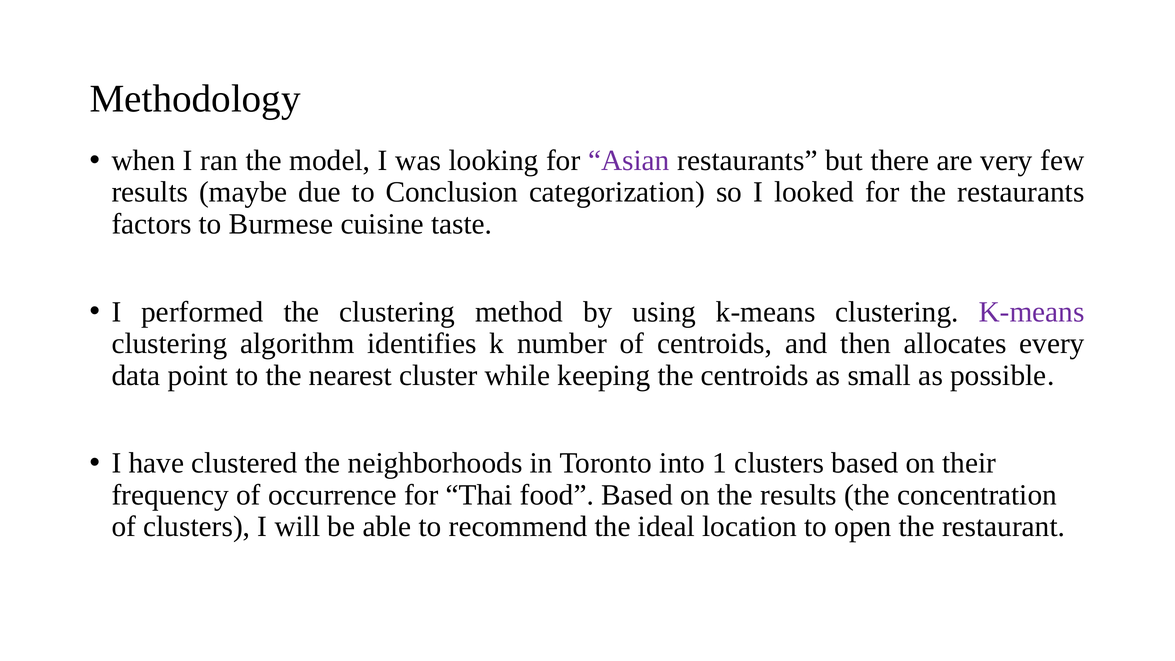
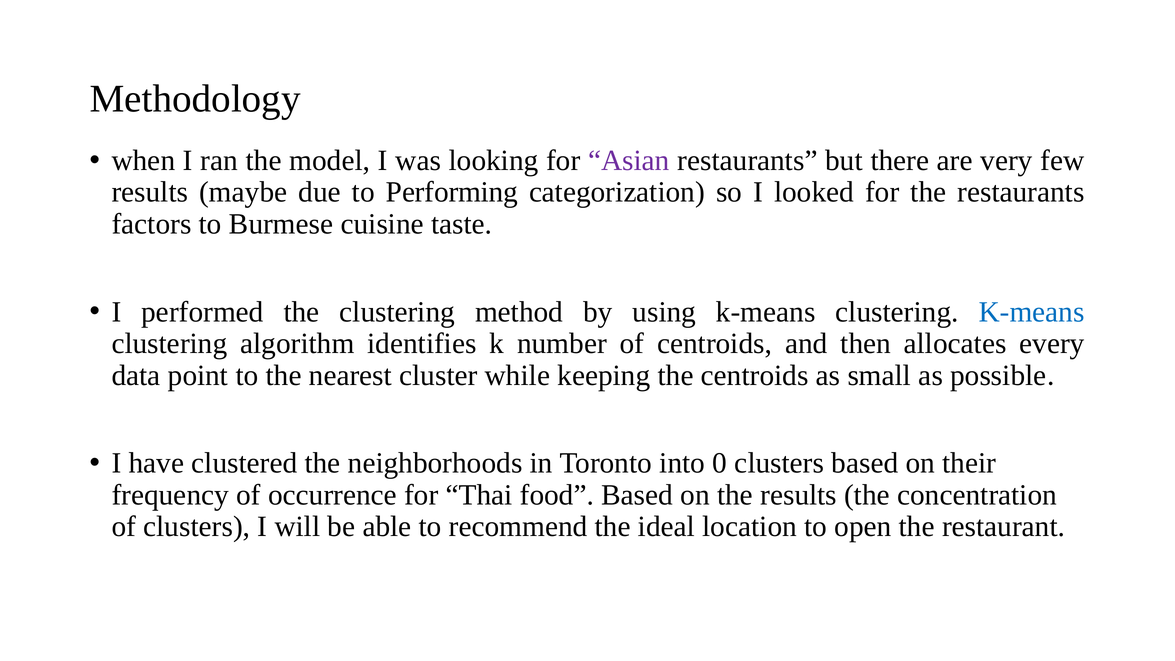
Conclusion: Conclusion -> Performing
K-means at (1031, 312) colour: purple -> blue
1: 1 -> 0
